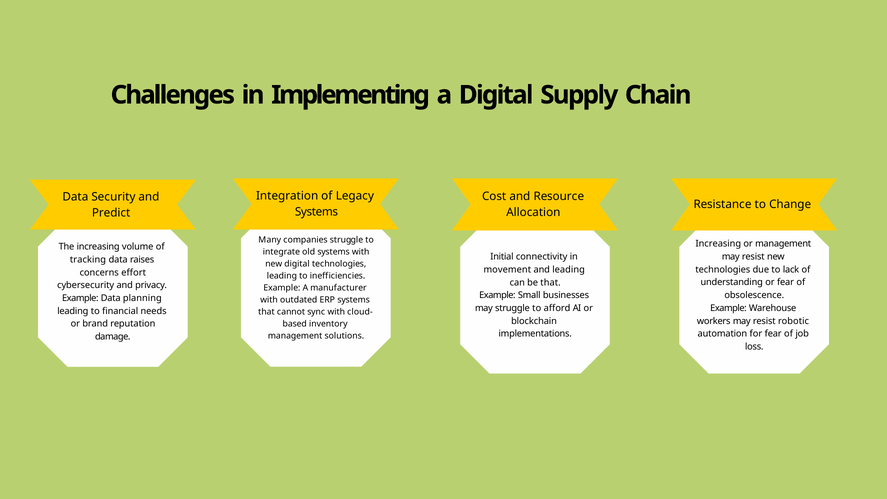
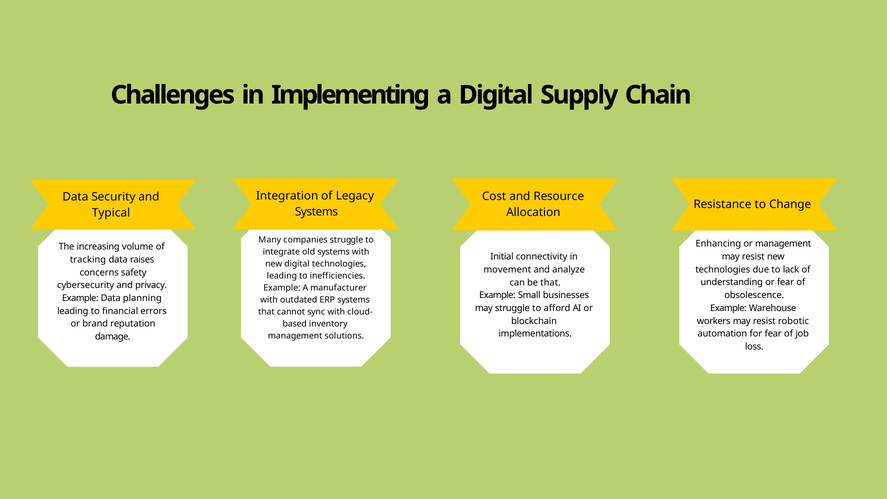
Predict: Predict -> Typical
Increasing at (718, 244): Increasing -> Enhancing
and leading: leading -> analyze
effort: effort -> safety
needs: needs -> errors
